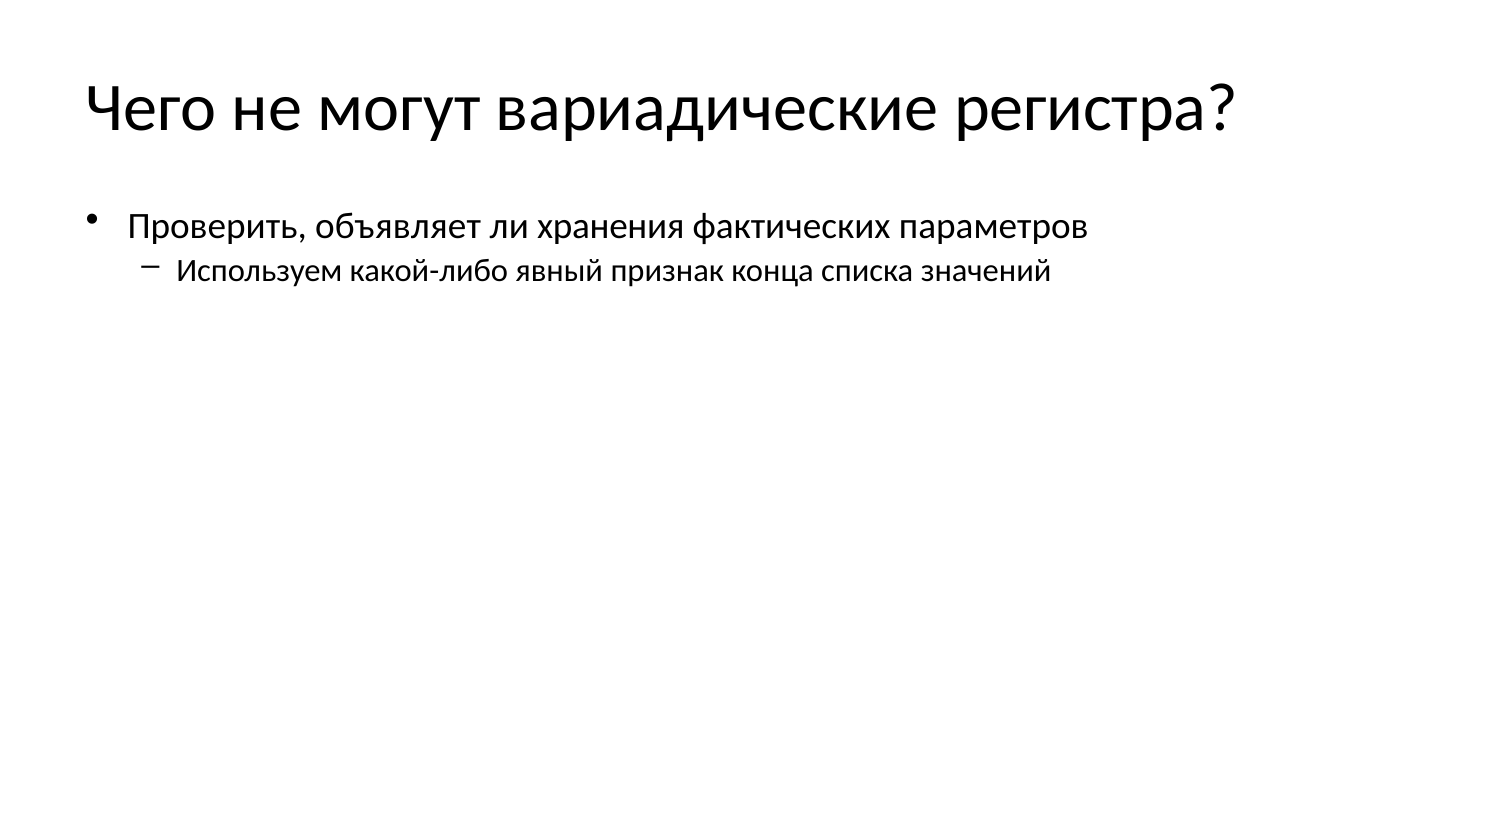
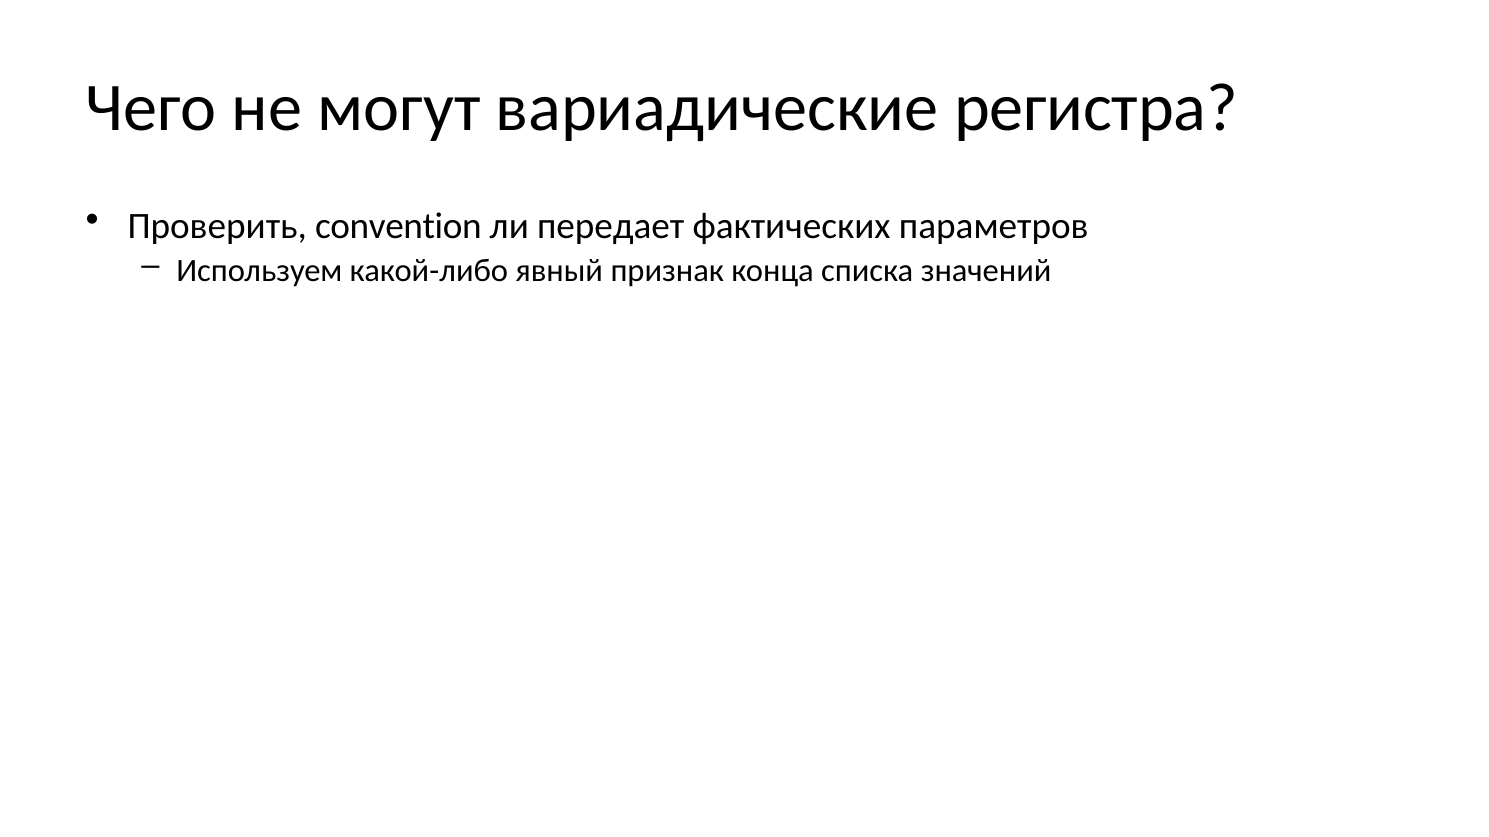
объявляет: объявляет -> convention
хранения: хранения -> передает
